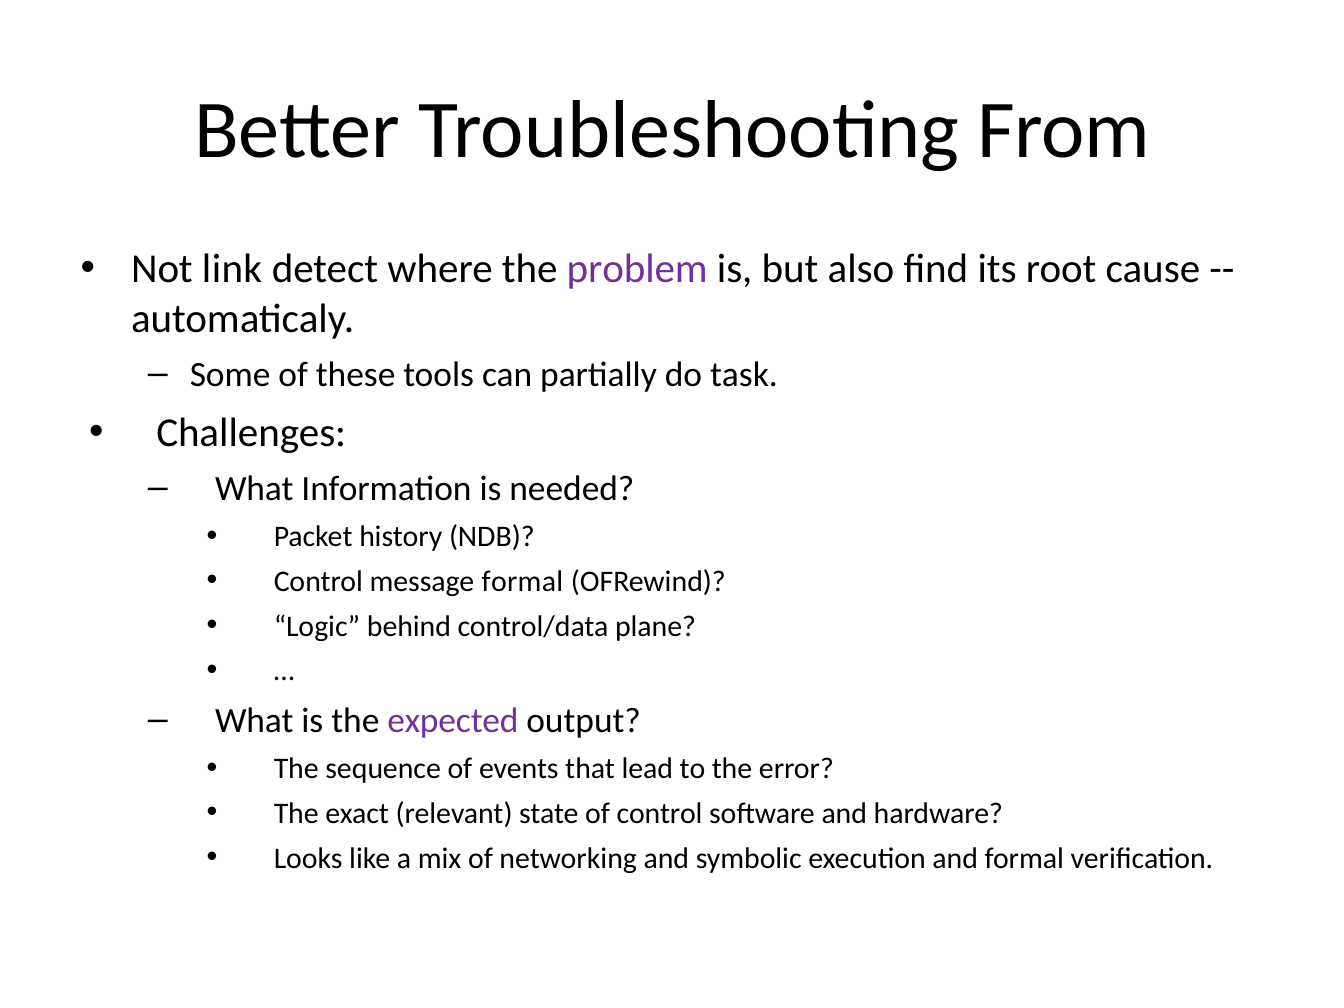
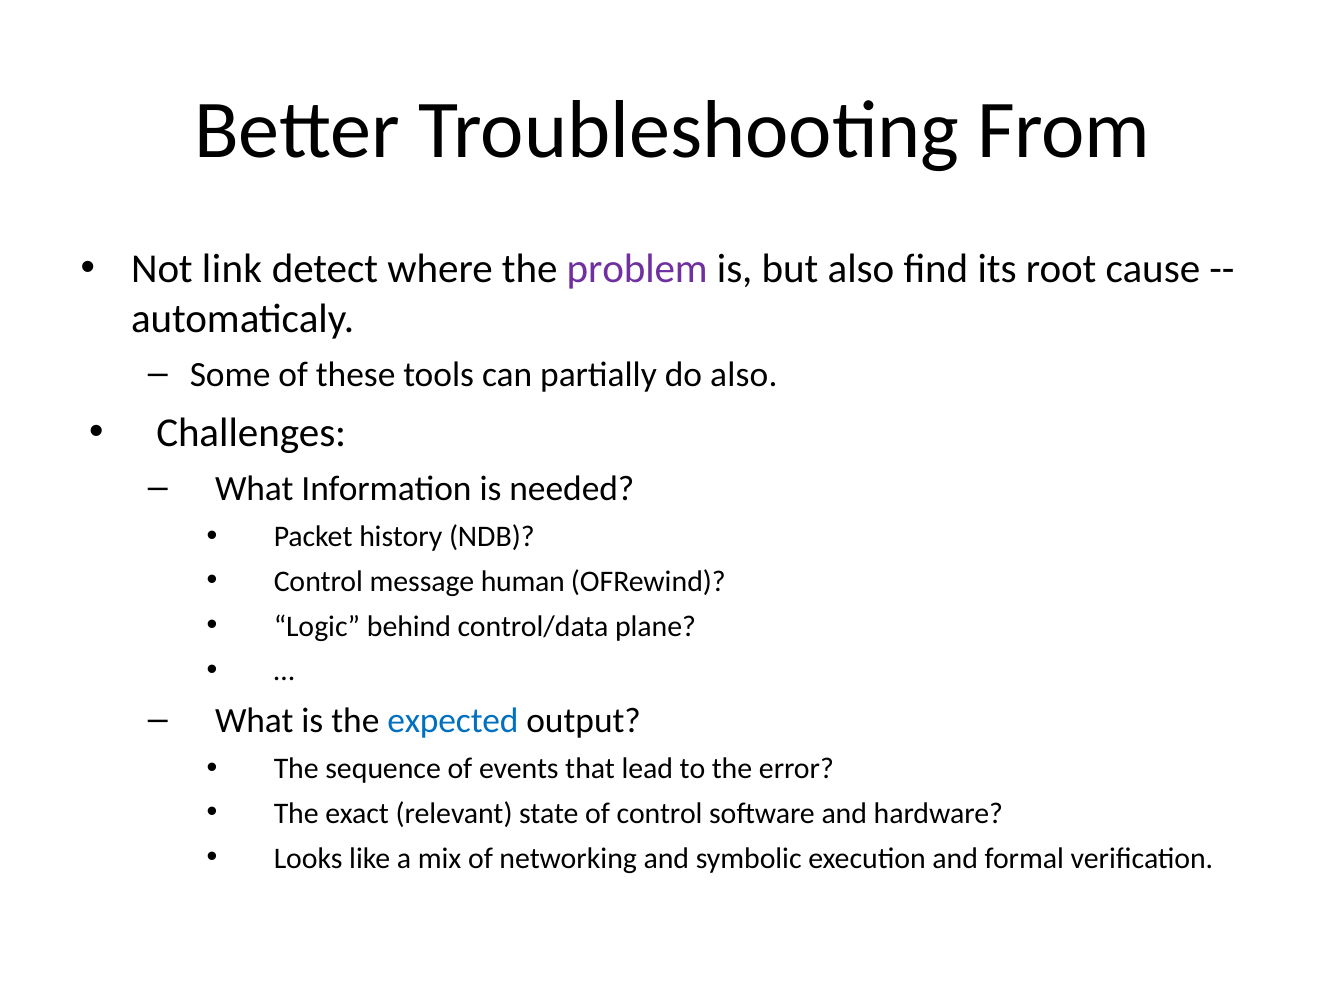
do task: task -> also
message formal: formal -> human
expected colour: purple -> blue
